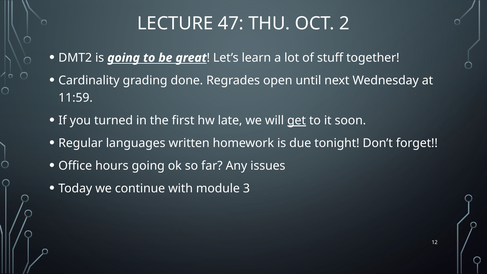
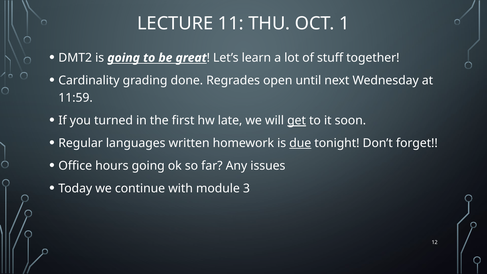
47: 47 -> 11
2: 2 -> 1
due underline: none -> present
